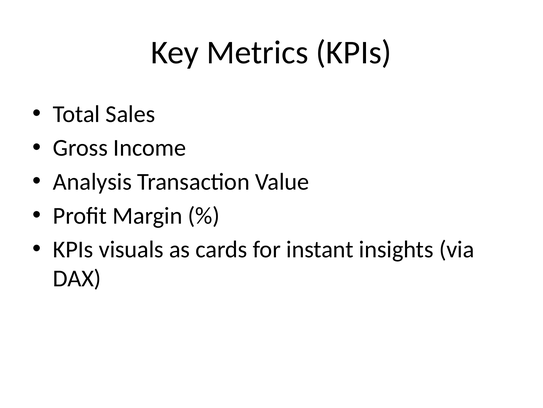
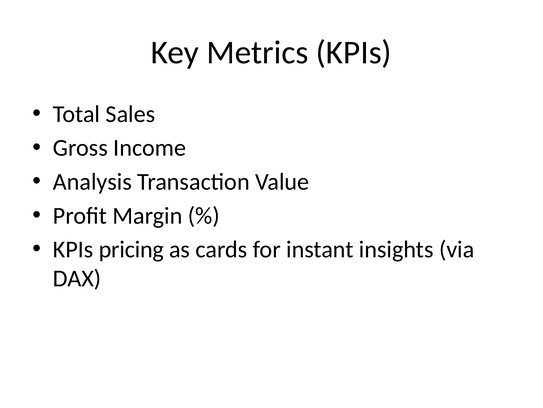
visuals: visuals -> pricing
